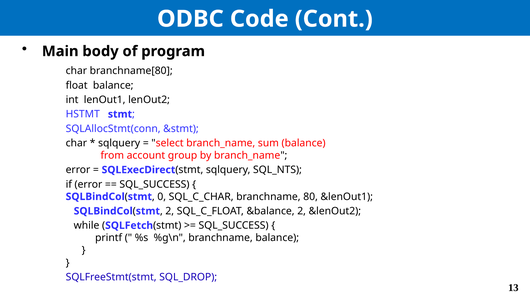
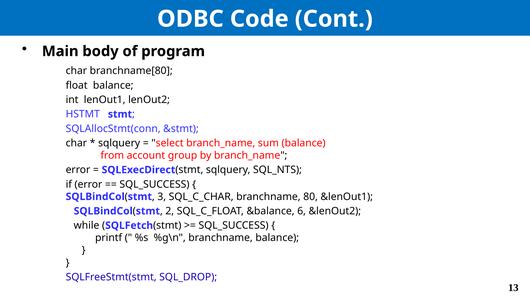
0: 0 -> 3
&balance 2: 2 -> 6
